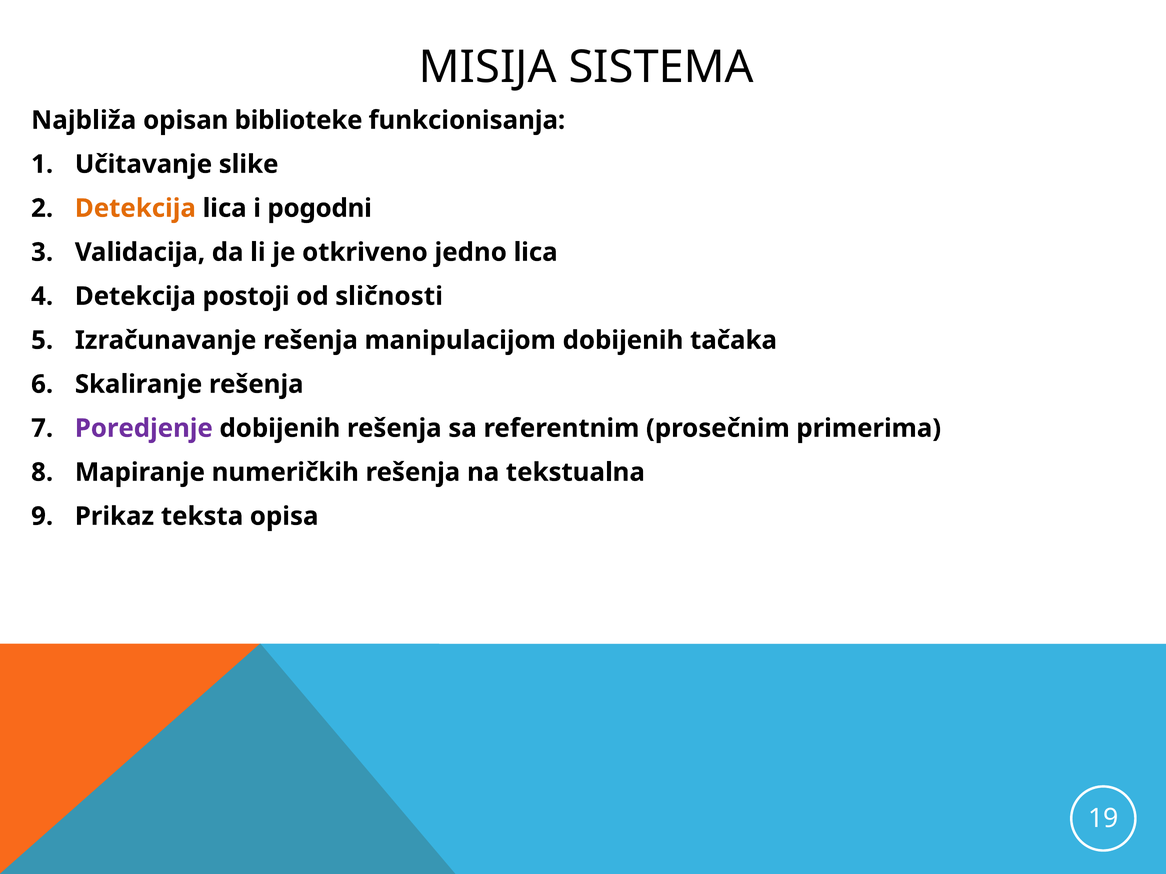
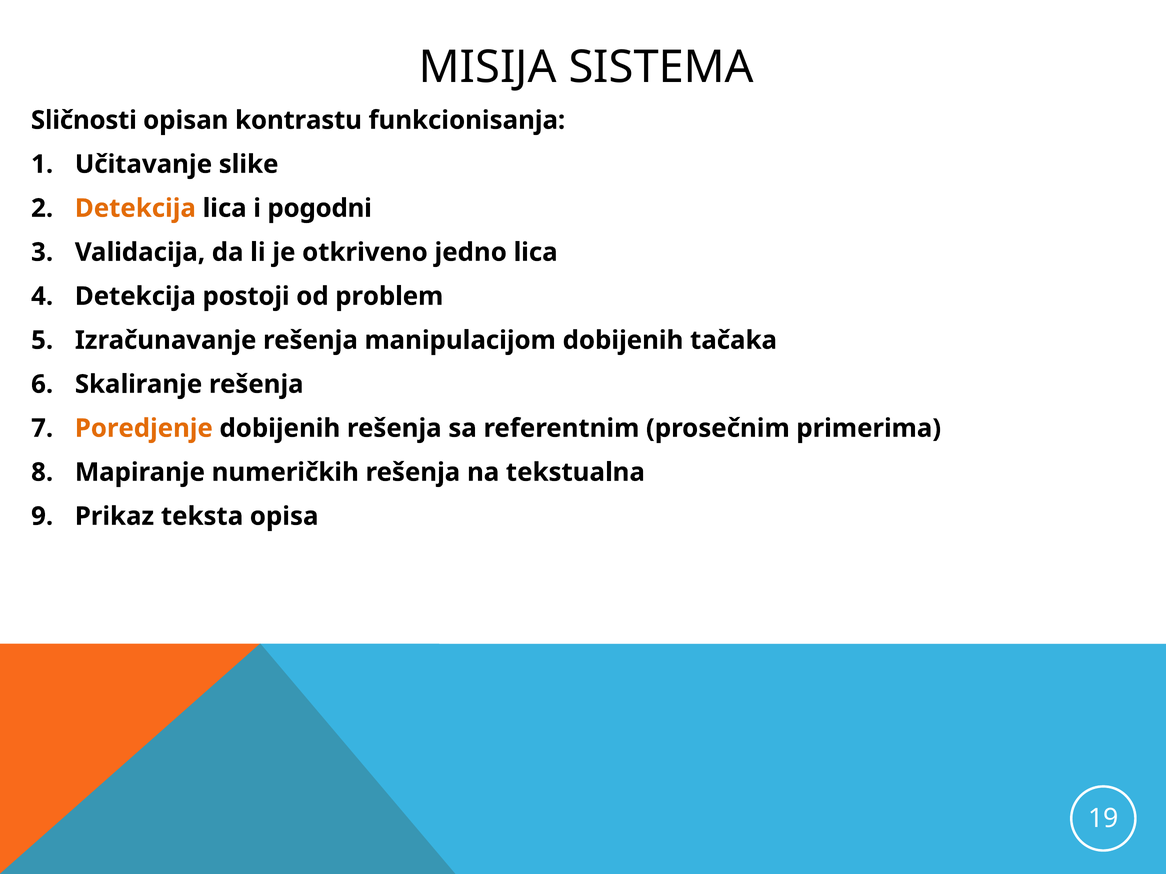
Najbliža: Najbliža -> Sličnosti
biblioteke: biblioteke -> kontrastu
sličnosti: sličnosti -> problem
Poredjenje colour: purple -> orange
